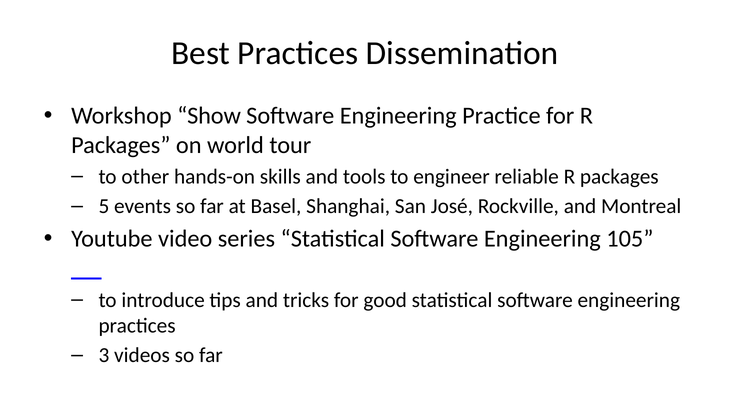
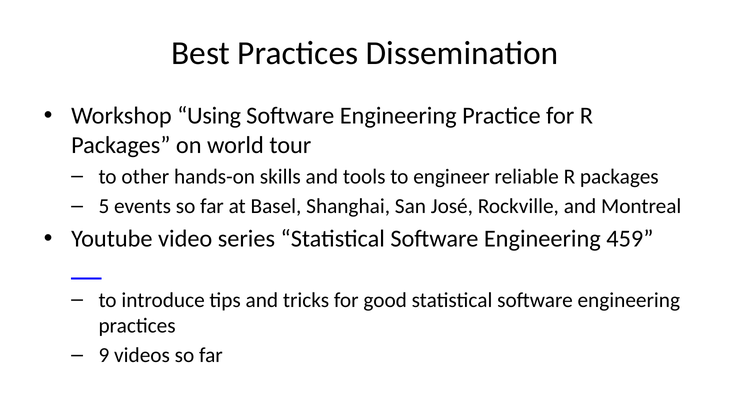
Show: Show -> Using
105: 105 -> 459
3: 3 -> 9
